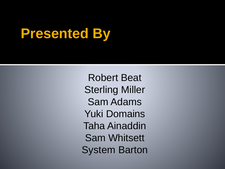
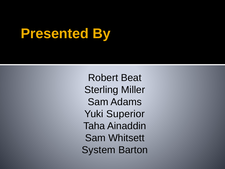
Domains: Domains -> Superior
